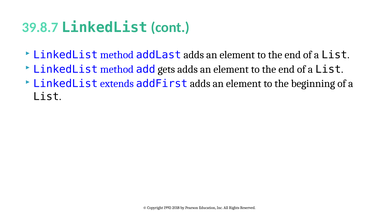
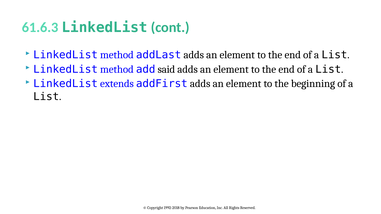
39.8.7: 39.8.7 -> 61.6.3
gets: gets -> said
